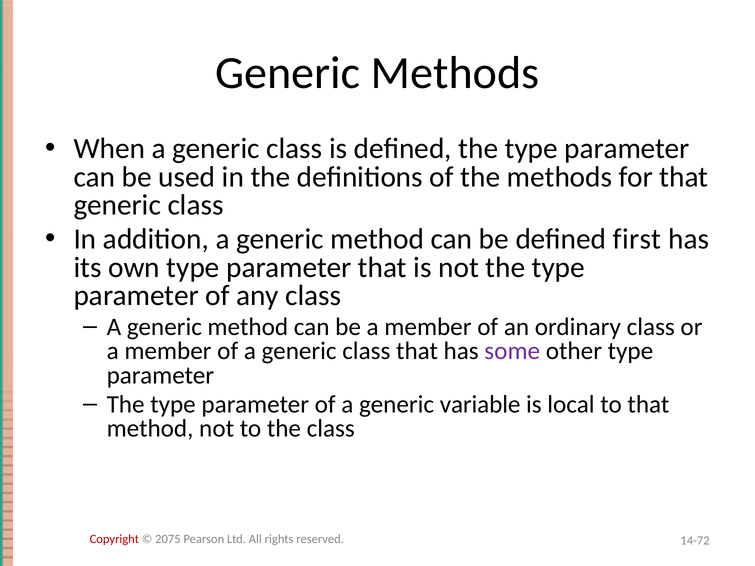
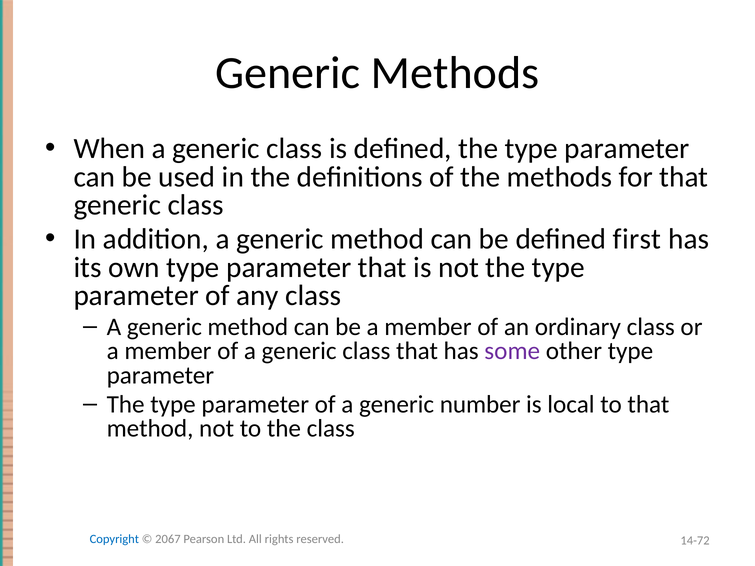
variable: variable -> number
Copyright colour: red -> blue
2075: 2075 -> 2067
